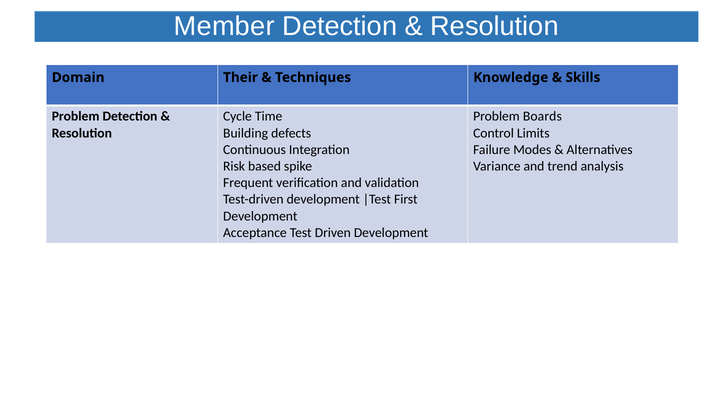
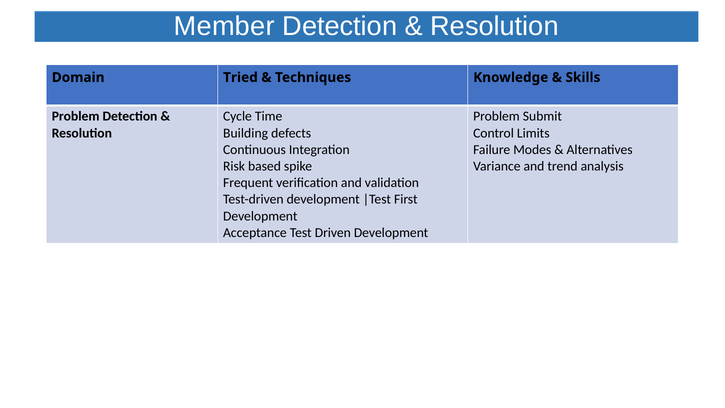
Their: Their -> Tried
Boards: Boards -> Submit
